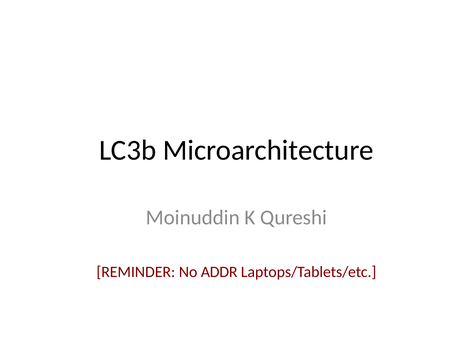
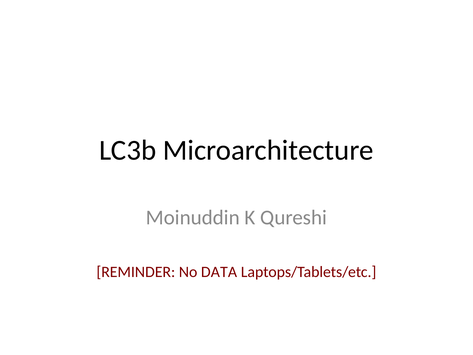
ADDR: ADDR -> DATA
